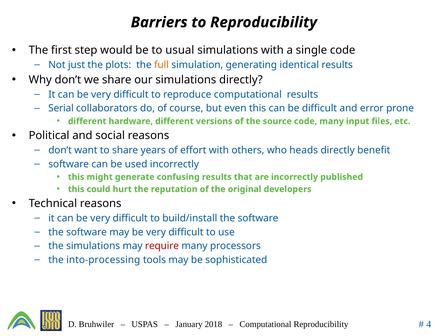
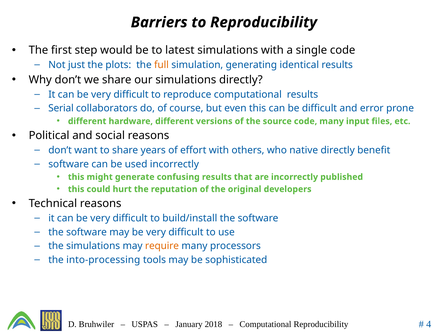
usual: usual -> latest
heads: heads -> native
require colour: red -> orange
